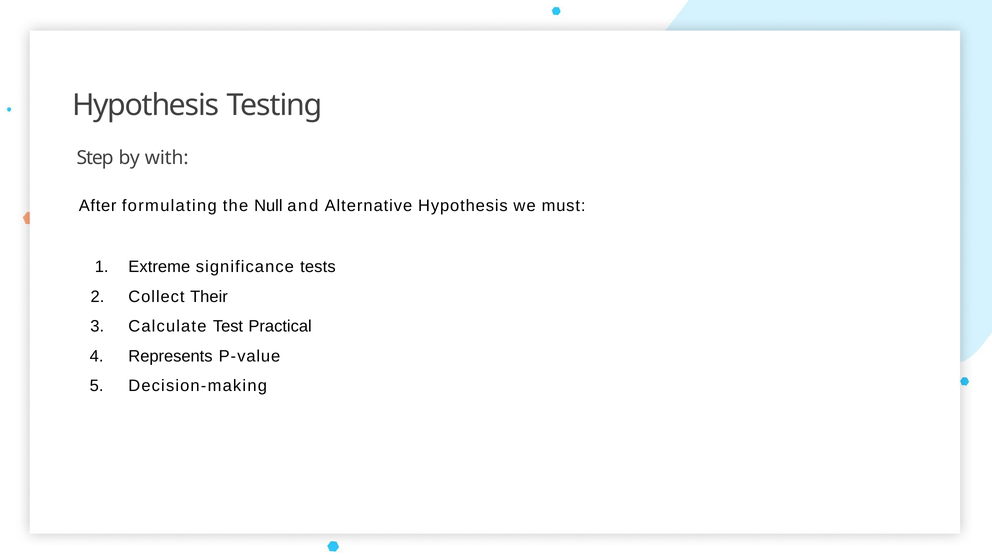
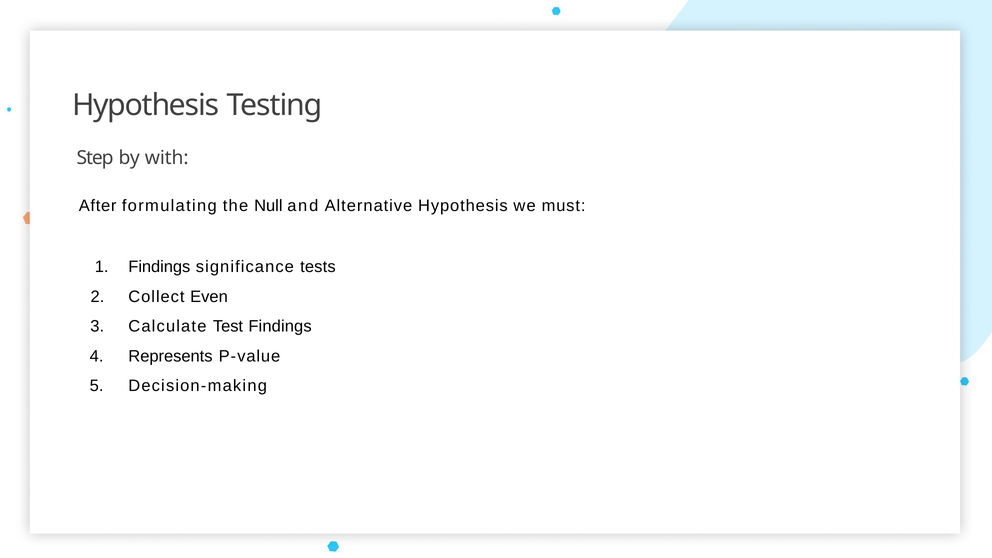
Extreme at (159, 267): Extreme -> Findings
Their: Their -> Even
Test Practical: Practical -> Findings
